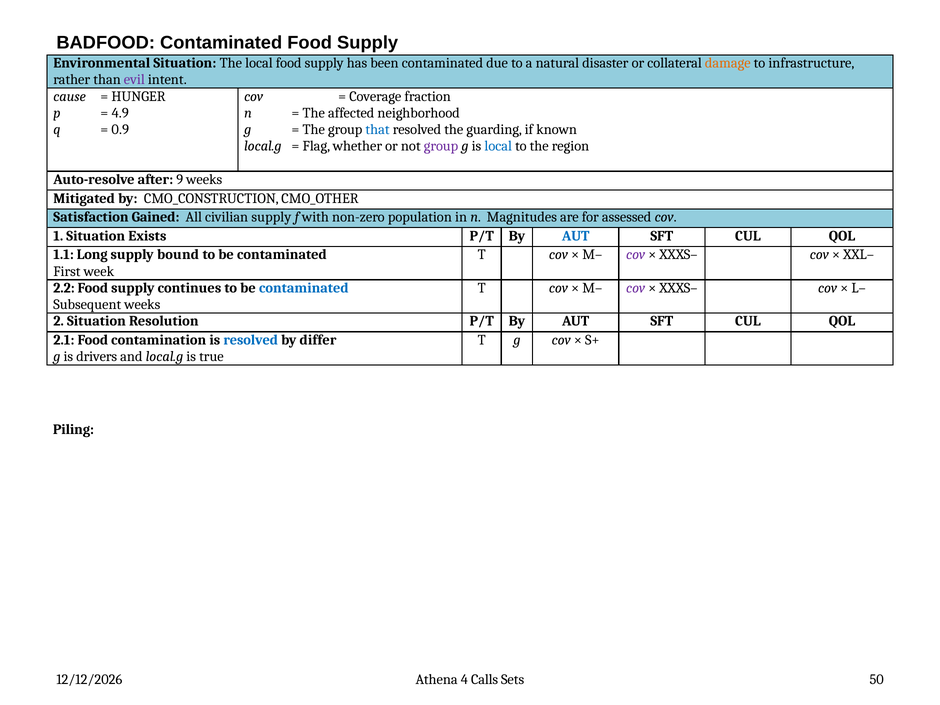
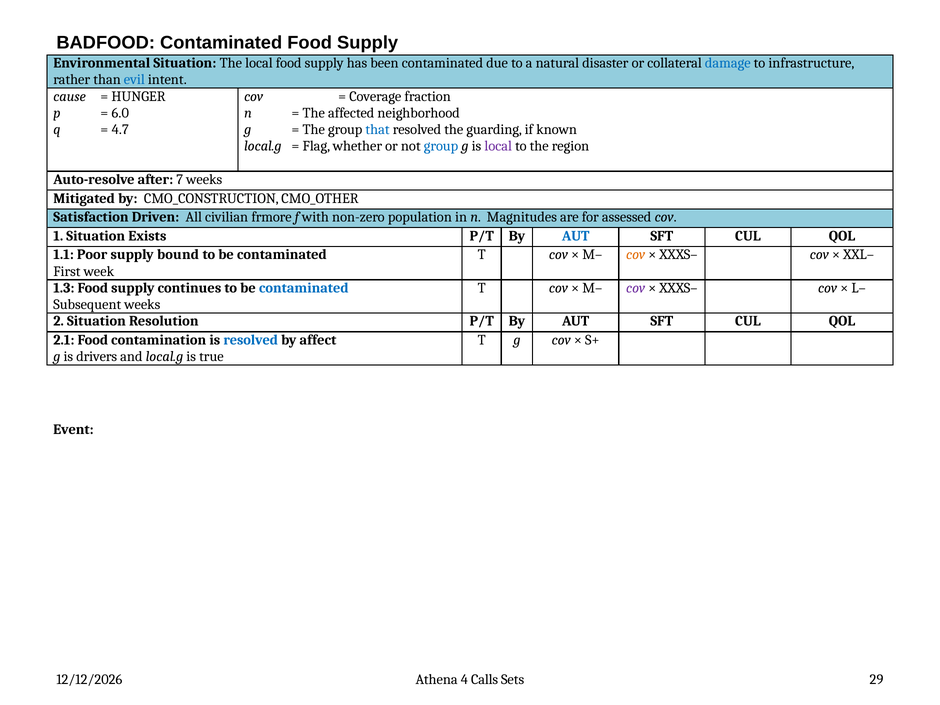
damage colour: orange -> blue
evil colour: purple -> blue
4.9: 4.9 -> 6.0
0.9: 0.9 -> 4.7
group at (441, 146) colour: purple -> blue
local at (498, 146) colour: blue -> purple
9: 9 -> 7
Gained: Gained -> Driven
civilian supply: supply -> frmore
Long: Long -> Poor
cov at (636, 255) colour: purple -> orange
2.2: 2.2 -> 1.3
differ: differ -> affect
Piling: Piling -> Event
50: 50 -> 29
